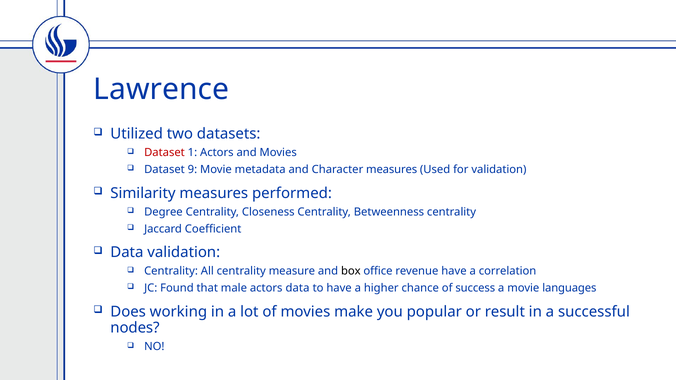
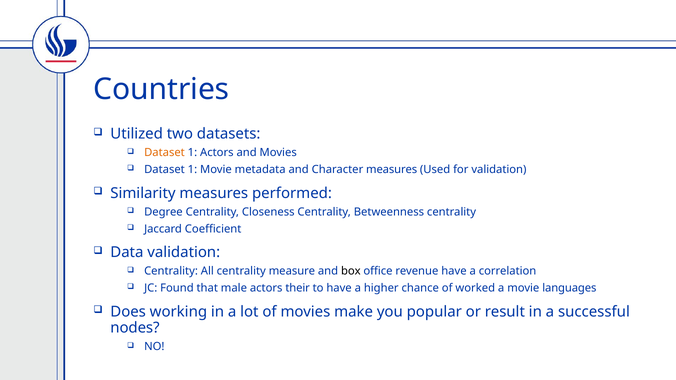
Lawrence: Lawrence -> Countries
Dataset at (164, 153) colour: red -> orange
9 at (192, 170): 9 -> 1
actors data: data -> their
success: success -> worked
